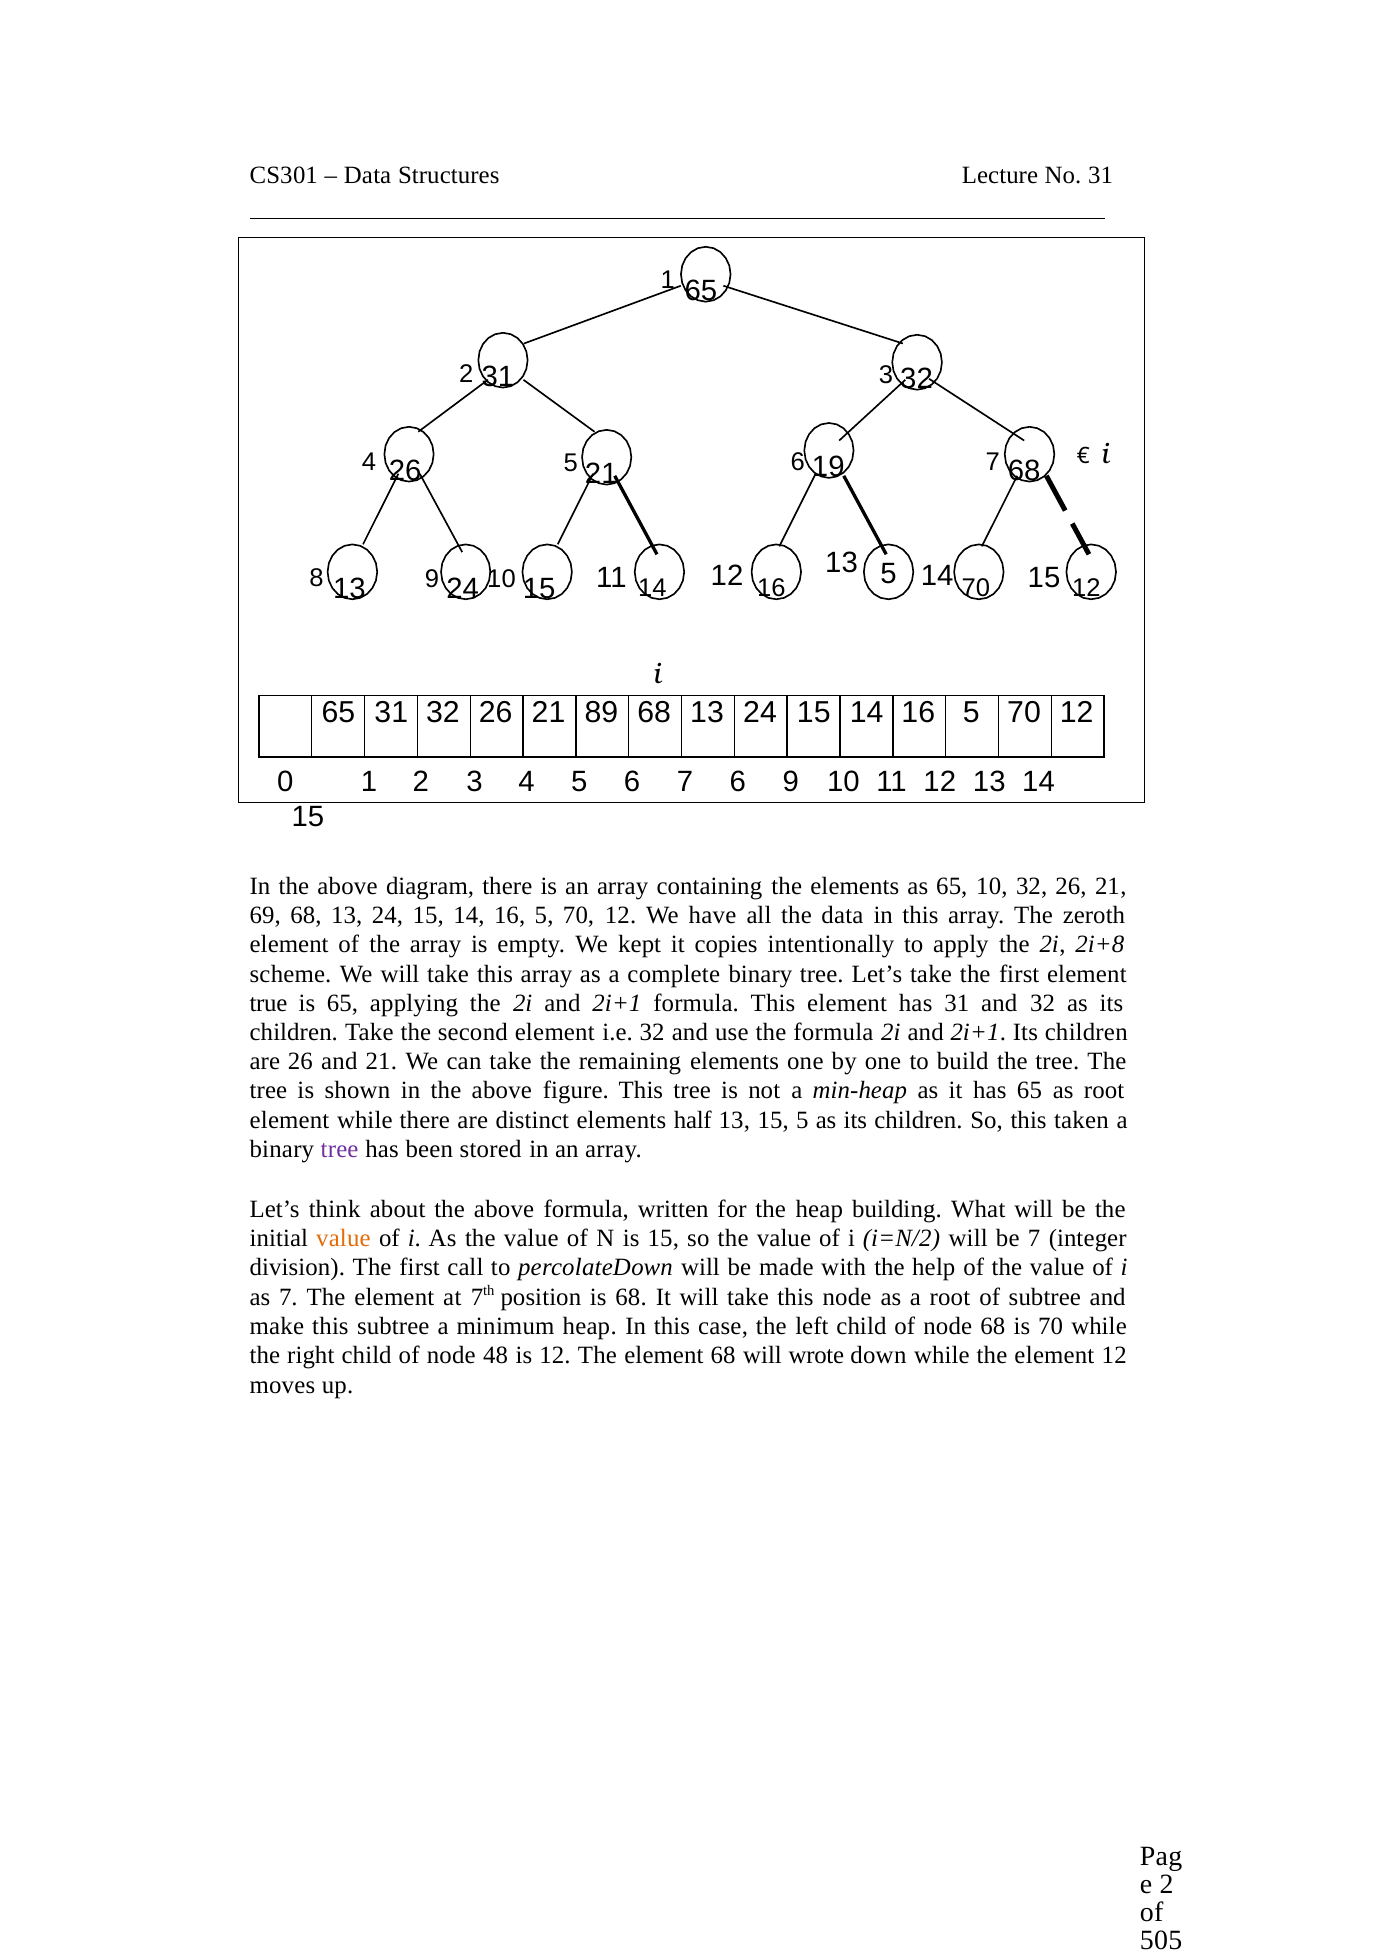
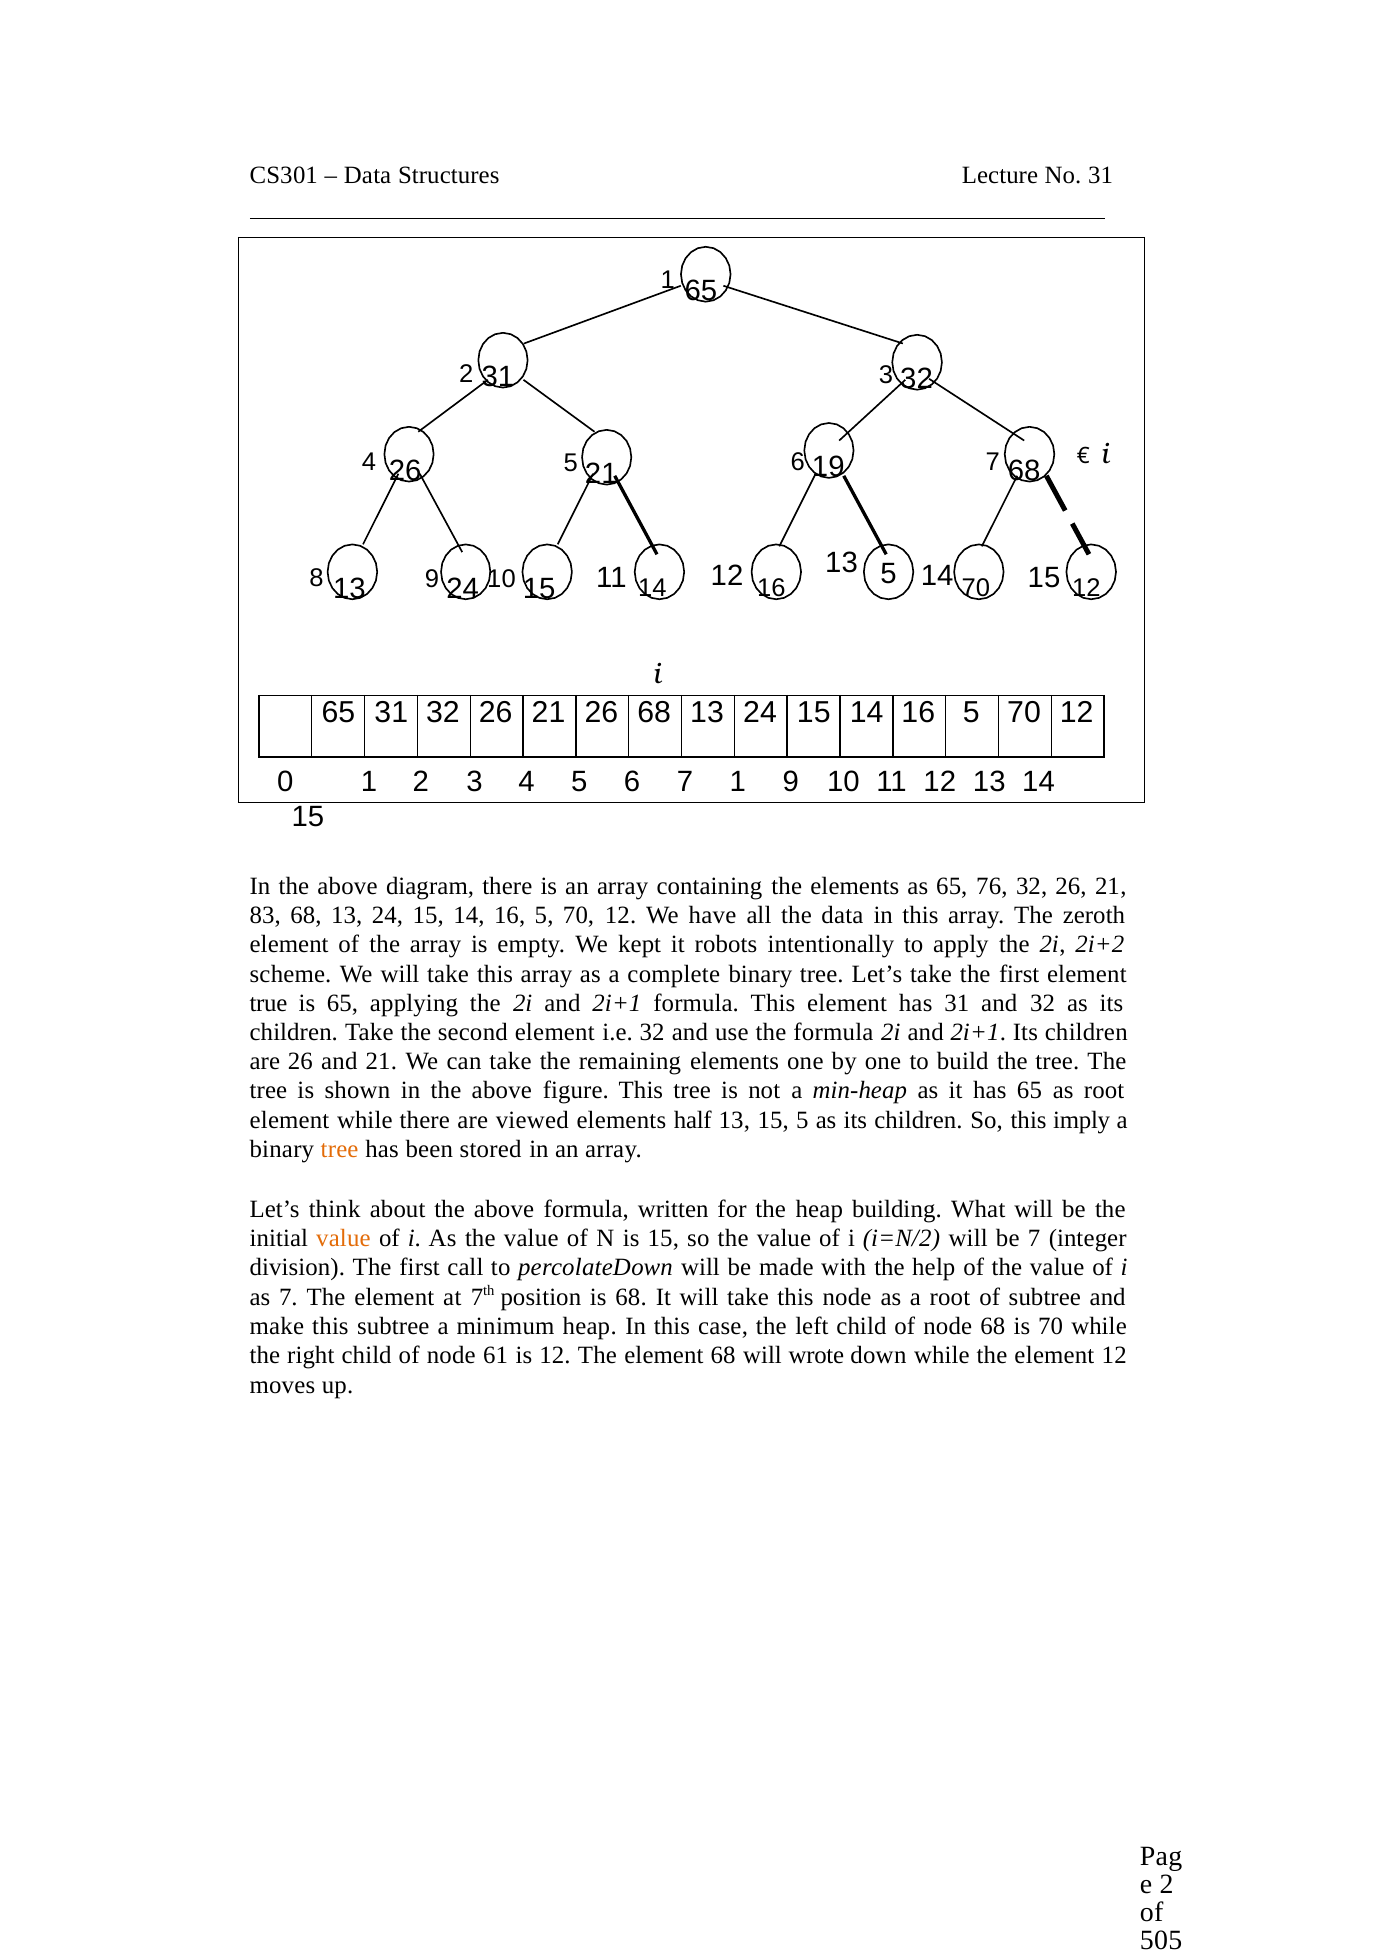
21 89: 89 -> 26
7 6: 6 -> 1
65 10: 10 -> 76
69: 69 -> 83
copies: copies -> robots
2i+8: 2i+8 -> 2i+2
distinct: distinct -> viewed
taken: taken -> imply
tree at (340, 1149) colour: purple -> orange
48: 48 -> 61
